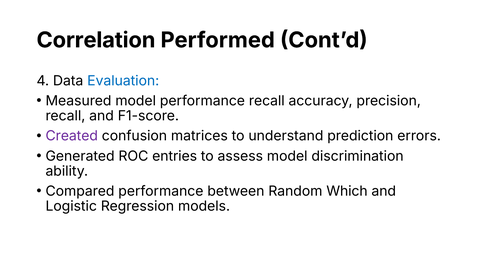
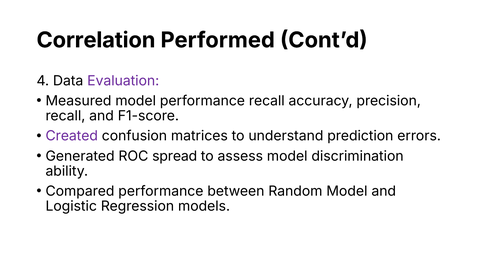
Evaluation colour: blue -> purple
entries: entries -> spread
Random Which: Which -> Model
